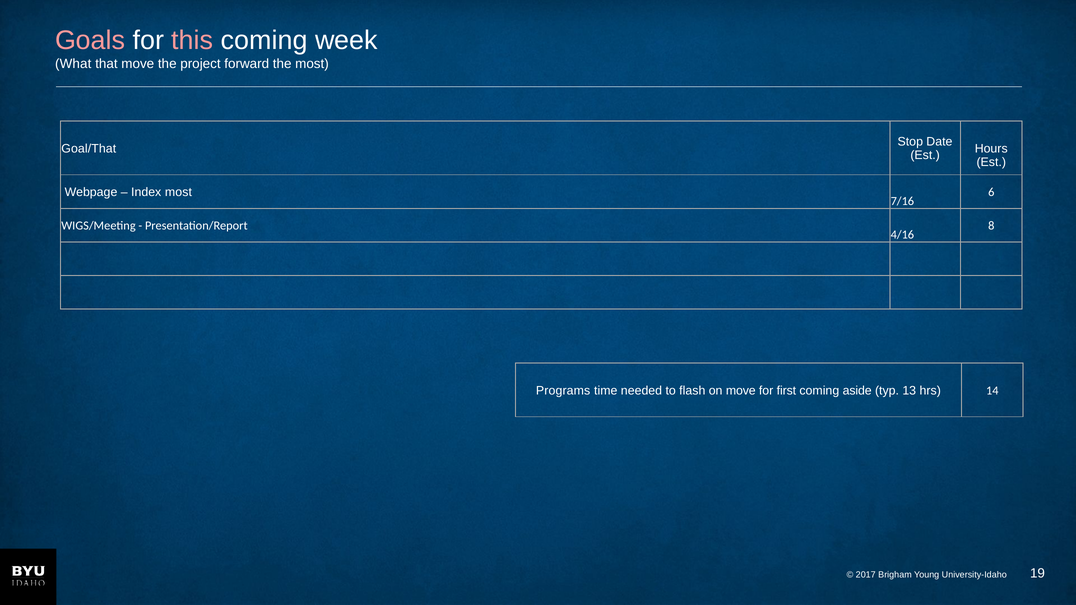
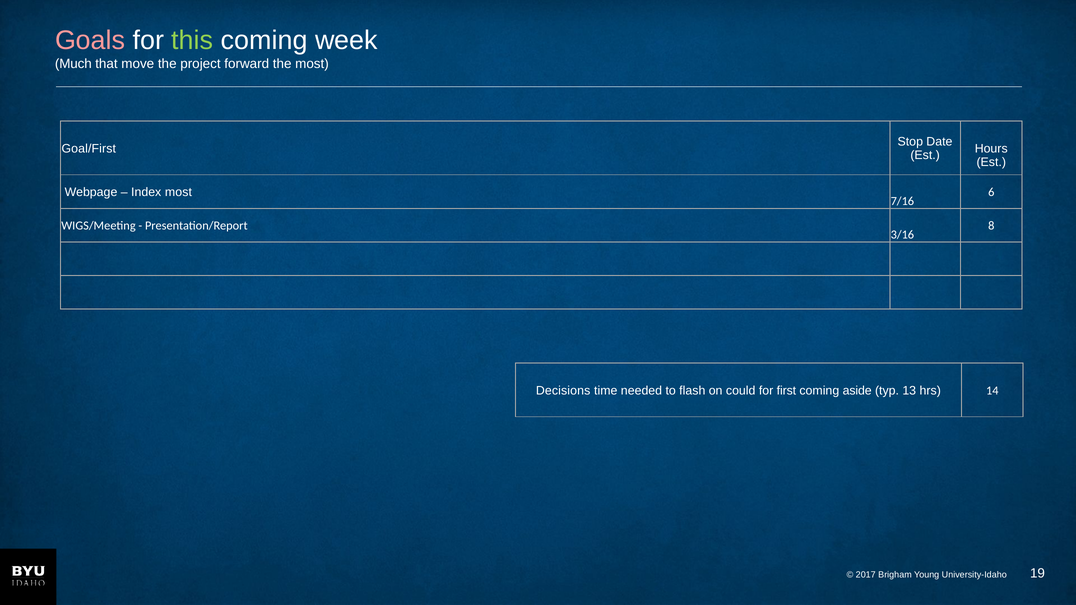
this colour: pink -> light green
What: What -> Much
Goal/That: Goal/That -> Goal/First
4/16: 4/16 -> 3/16
Programs: Programs -> Decisions
on move: move -> could
